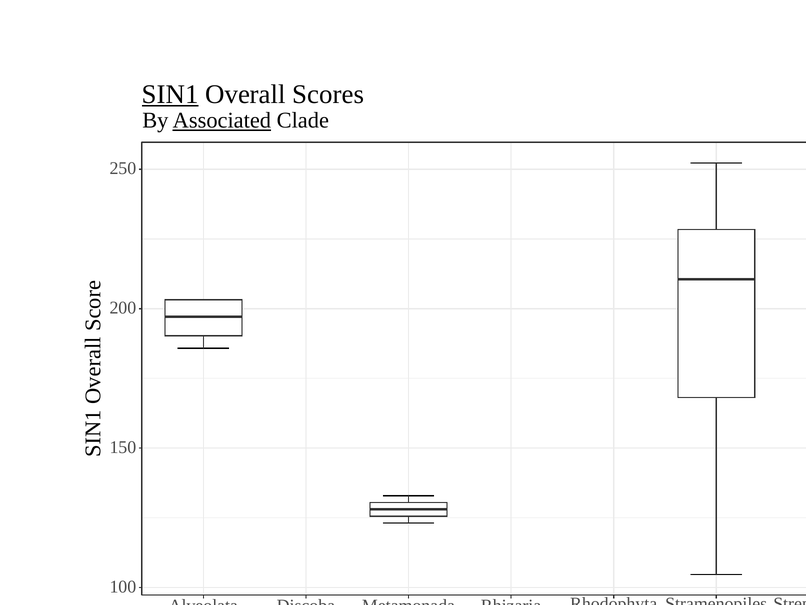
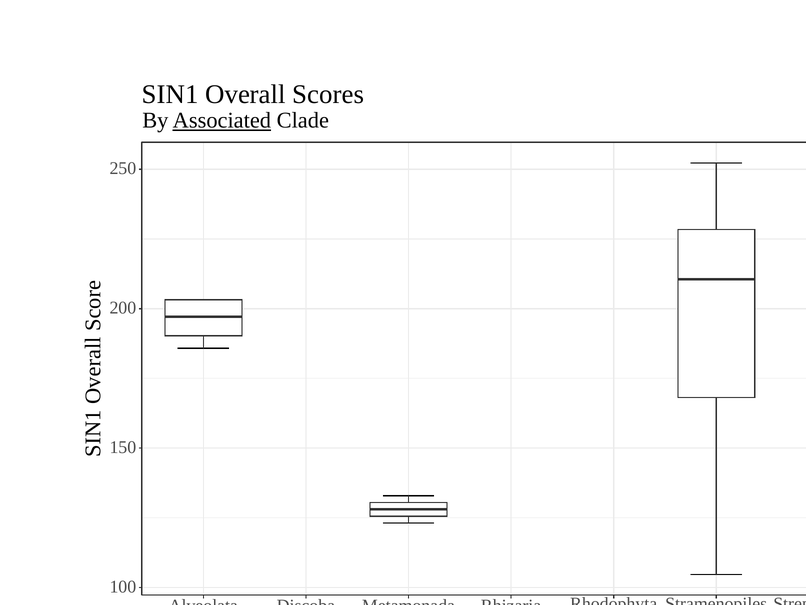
SIN1 underline: present -> none
